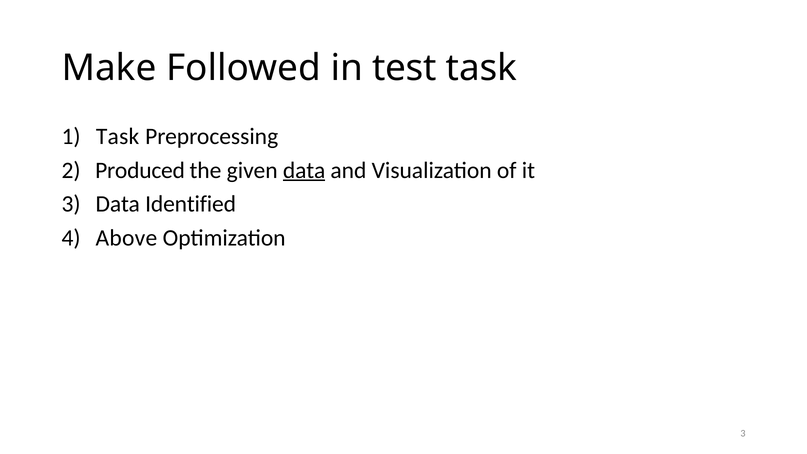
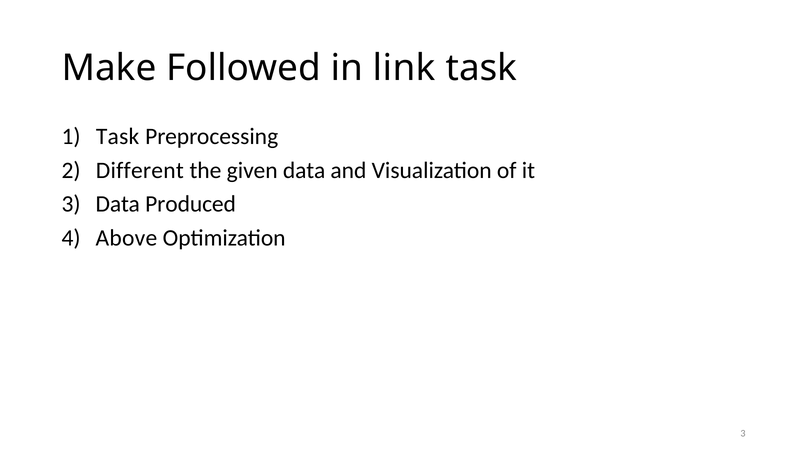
test: test -> link
Produced: Produced -> Different
data at (304, 170) underline: present -> none
Identified: Identified -> Produced
